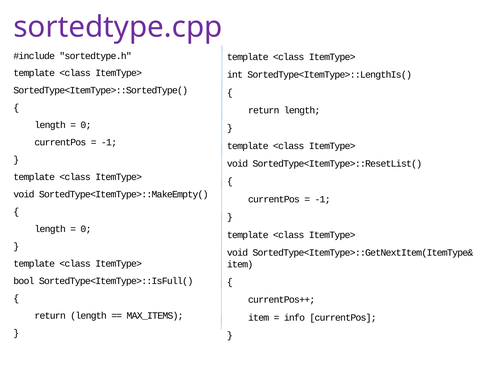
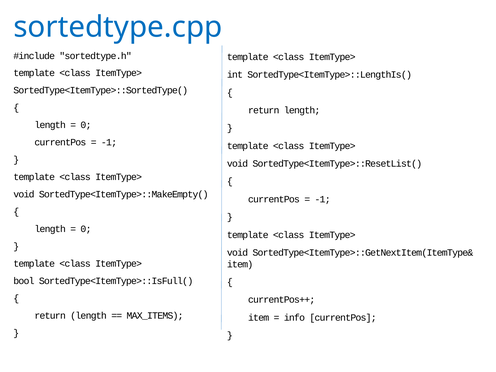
sortedtype.cpp colour: purple -> blue
